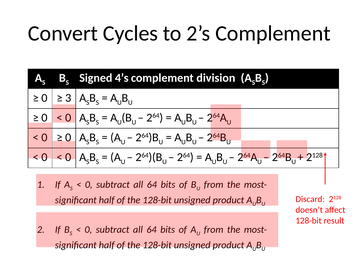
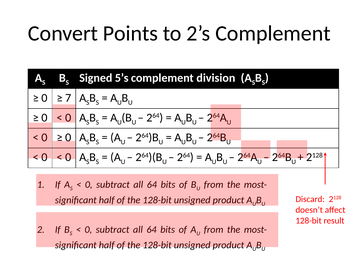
Cycles: Cycles -> Points
4’s: 4’s -> 5’s
3: 3 -> 7
